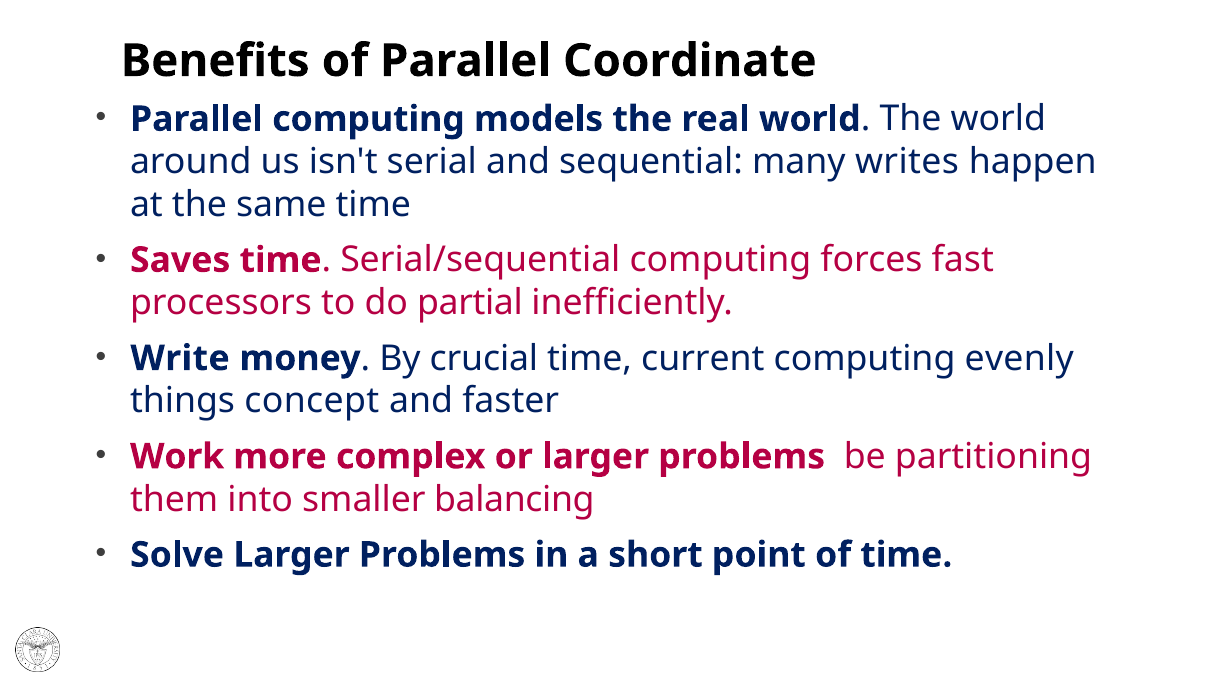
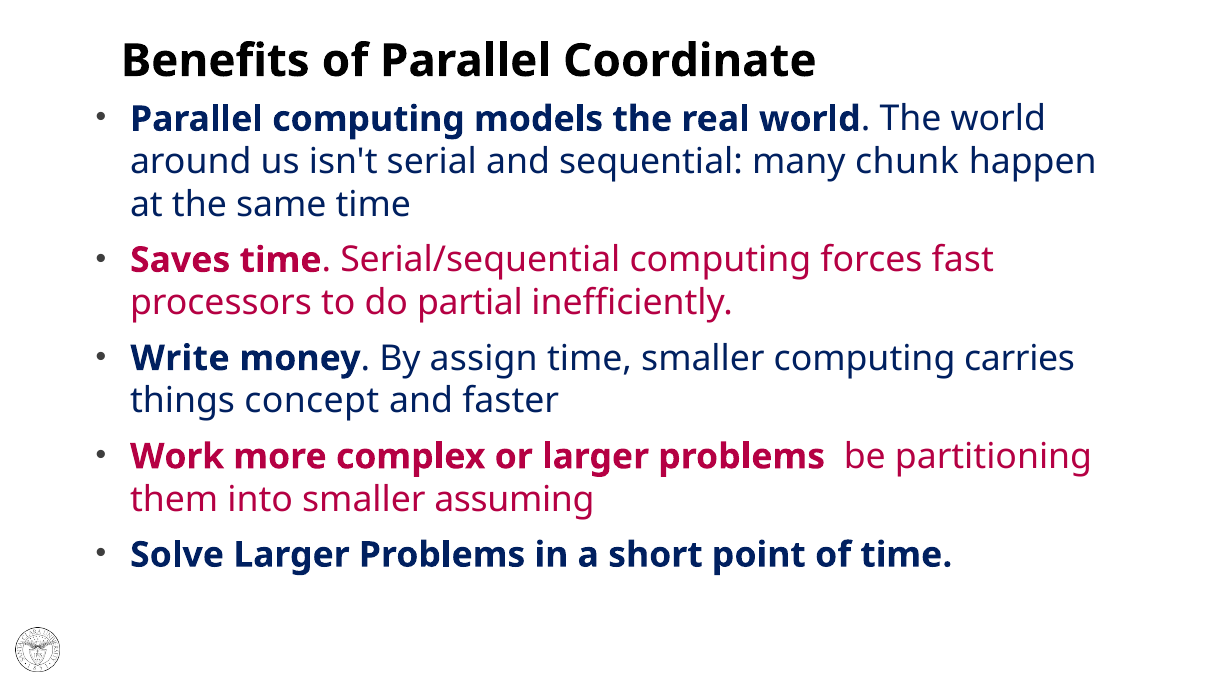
writes: writes -> chunk
crucial: crucial -> assign
time current: current -> smaller
evenly: evenly -> carries
balancing: balancing -> assuming
